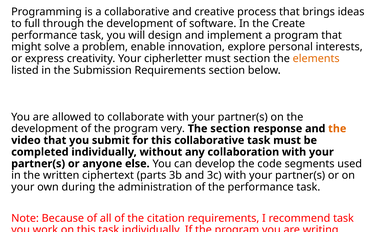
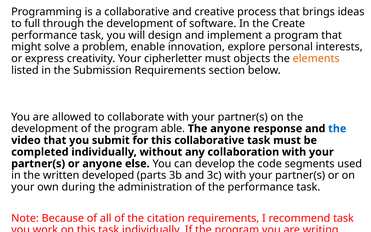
must section: section -> objects
very: very -> able
The section: section -> anyone
the at (337, 129) colour: orange -> blue
ciphertext: ciphertext -> developed
